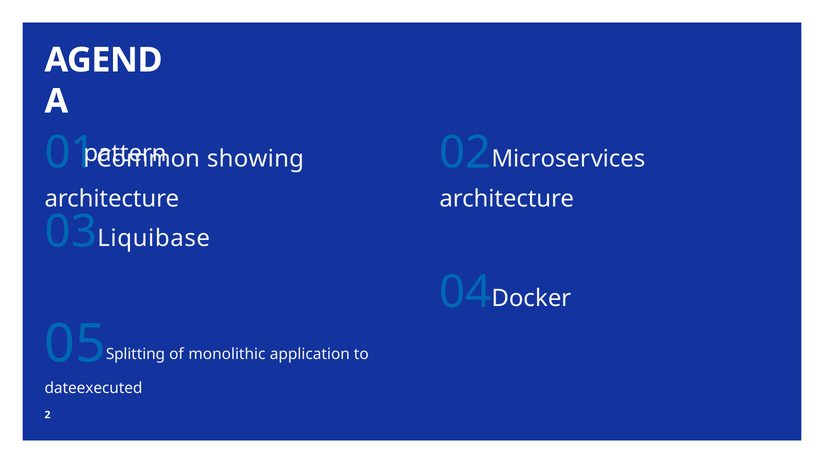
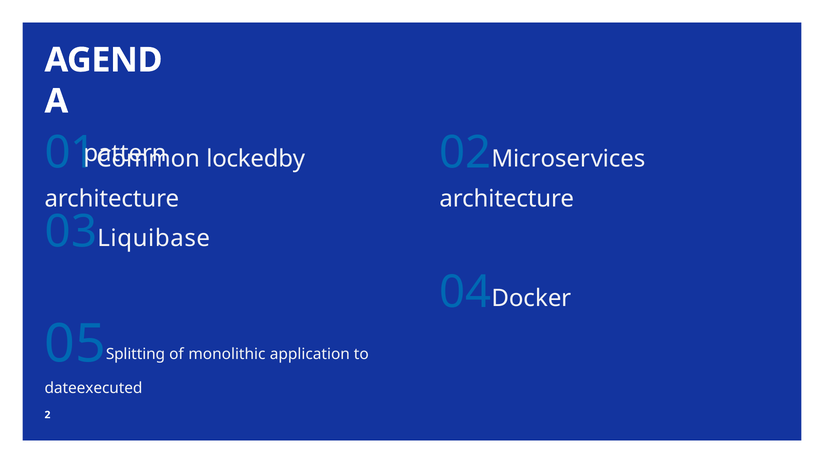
showing: showing -> lockedby
